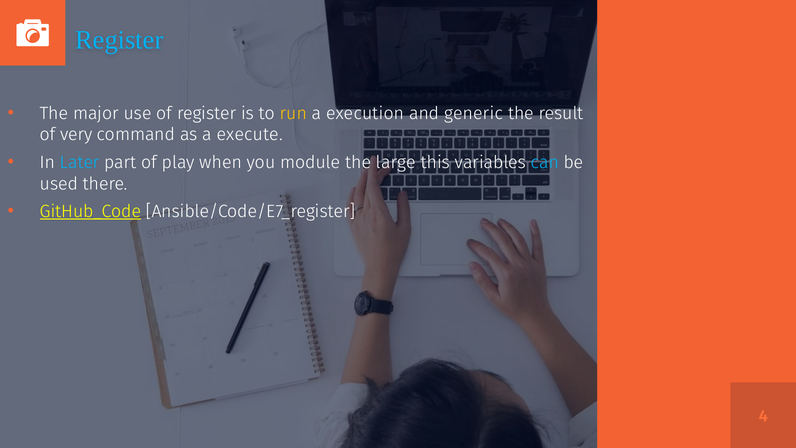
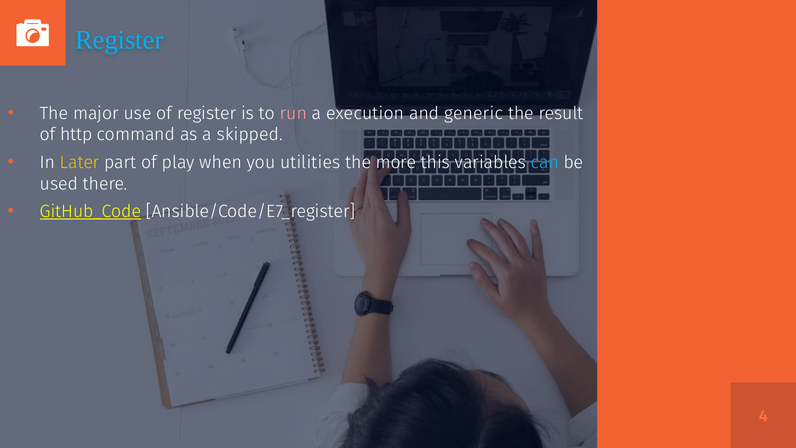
run colour: yellow -> pink
very: very -> http
execute: execute -> skipped
Later colour: light blue -> yellow
module: module -> utilities
large: large -> more
